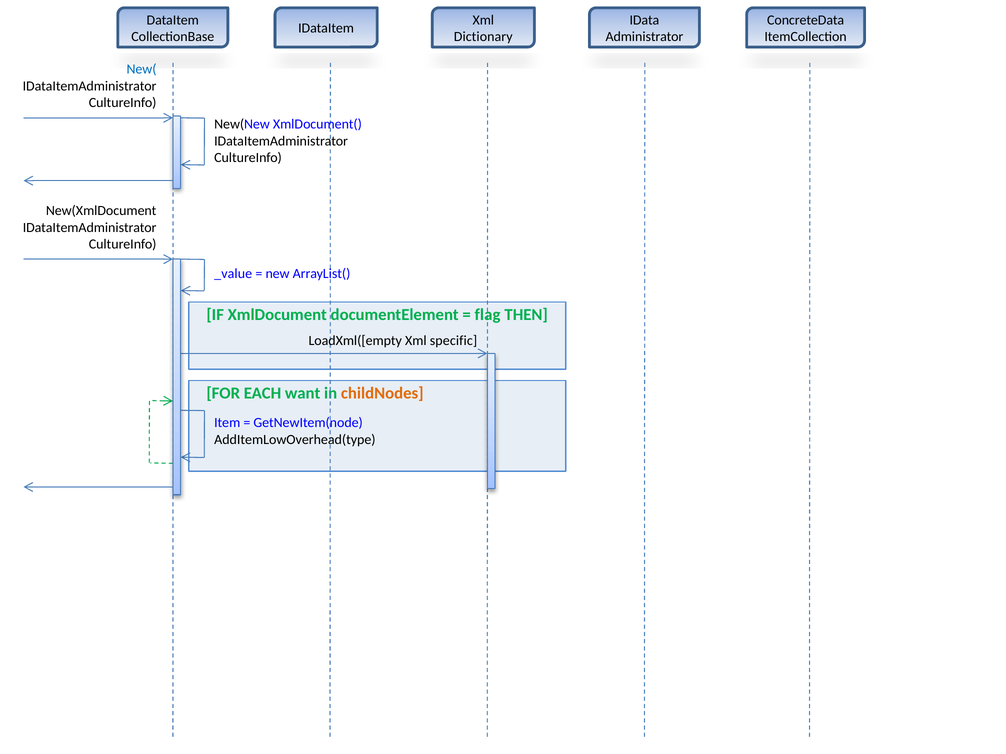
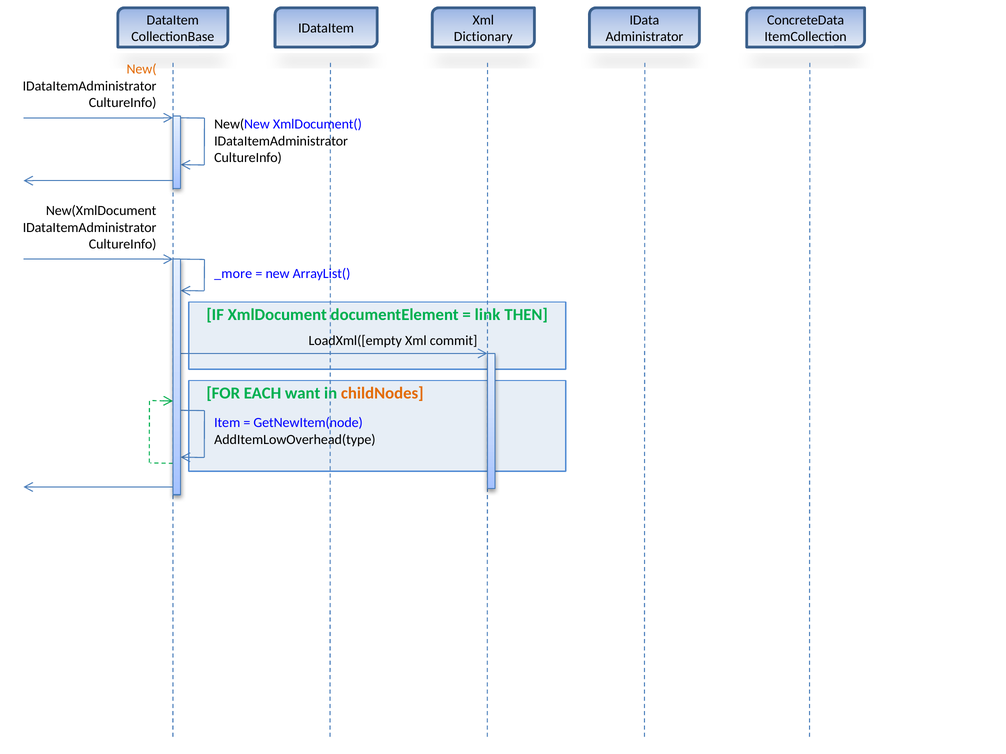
New( colour: blue -> orange
_value: _value -> _more
flag: flag -> link
specific: specific -> commit
